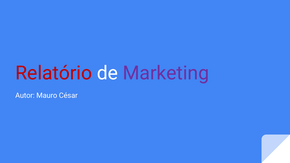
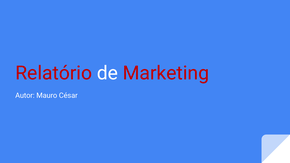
Marketing colour: purple -> red
